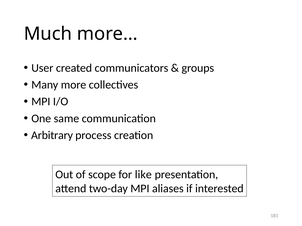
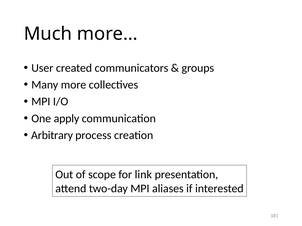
same: same -> apply
like: like -> link
